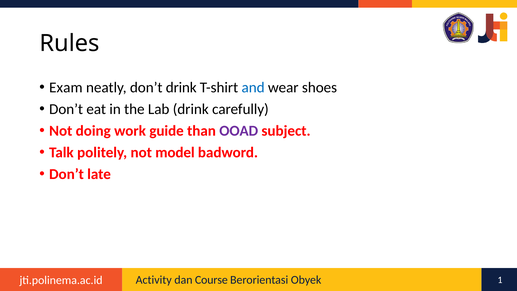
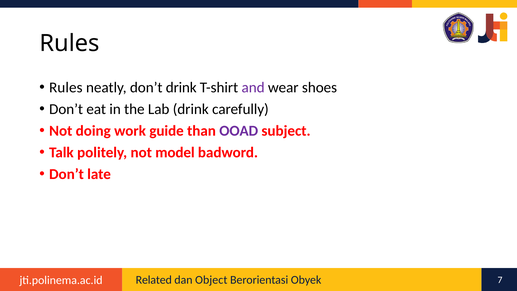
Exam at (66, 87): Exam -> Rules
and colour: blue -> purple
Activity: Activity -> Related
Course: Course -> Object
1: 1 -> 7
